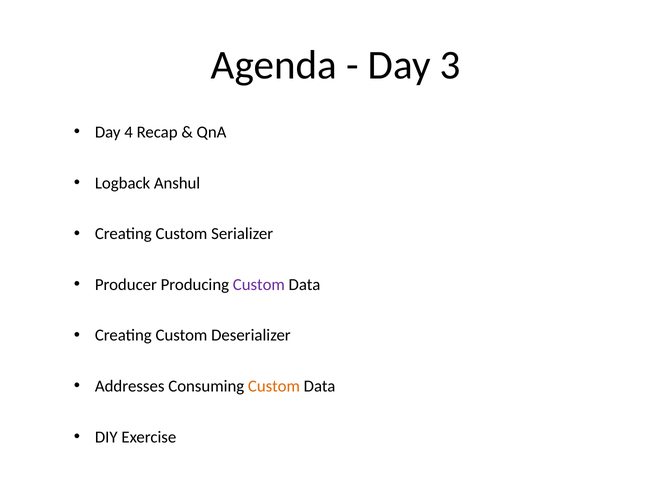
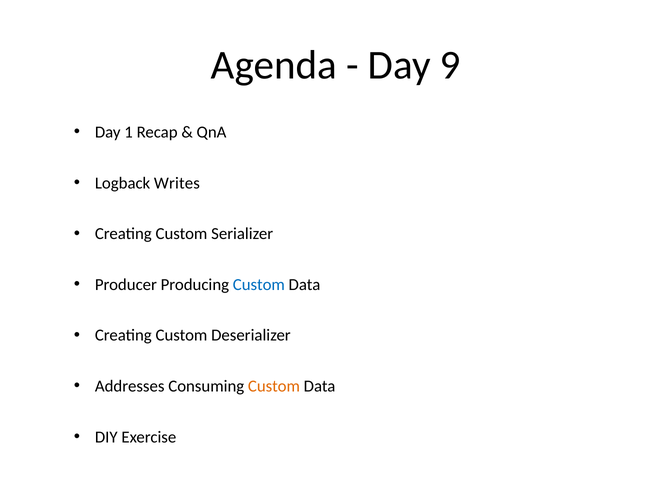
3: 3 -> 9
4: 4 -> 1
Anshul: Anshul -> Writes
Custom at (259, 285) colour: purple -> blue
